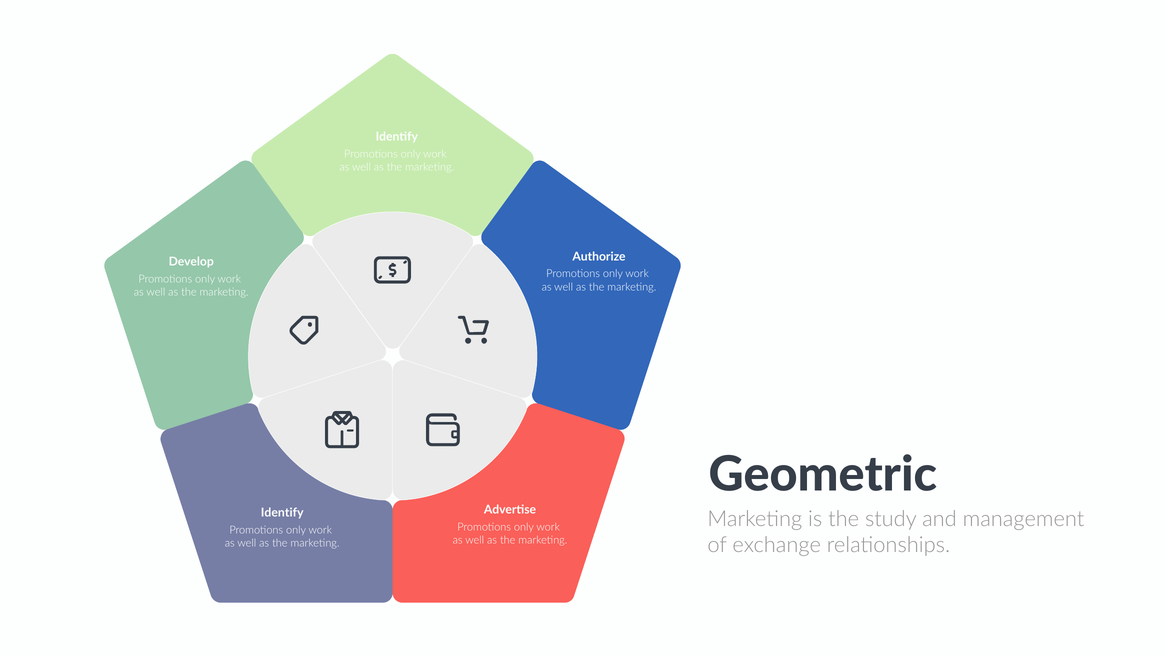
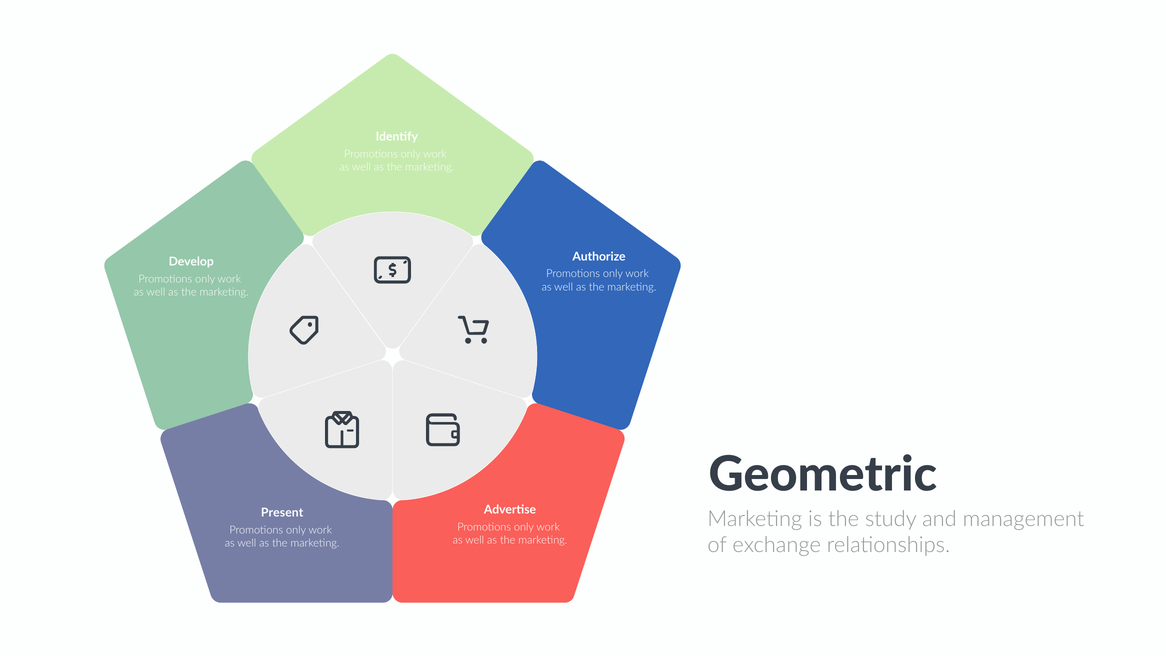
Identify at (282, 513): Identify -> Present
